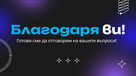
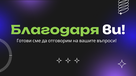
Благодаря colour: light blue -> light green
